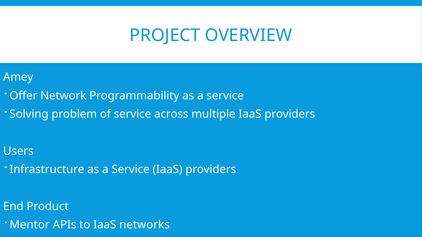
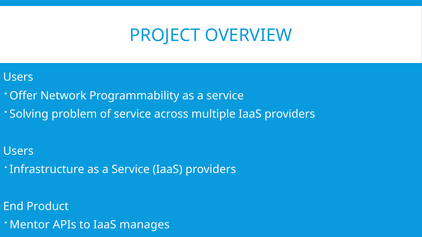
Amey at (18, 77): Amey -> Users
networks: networks -> manages
